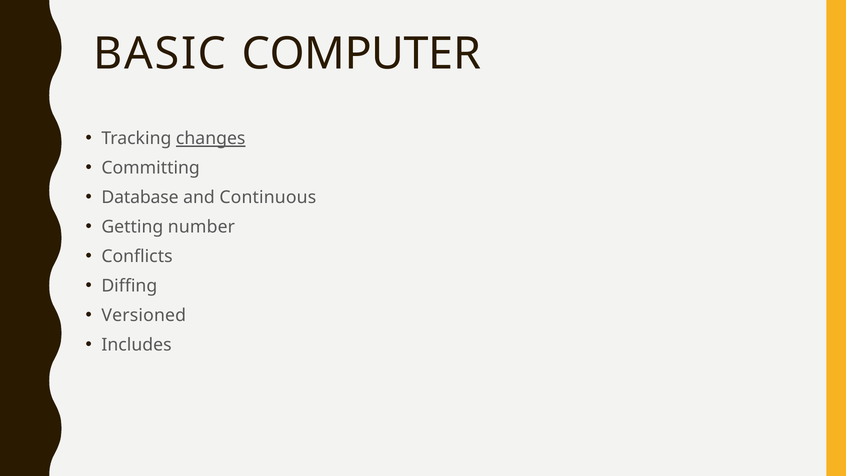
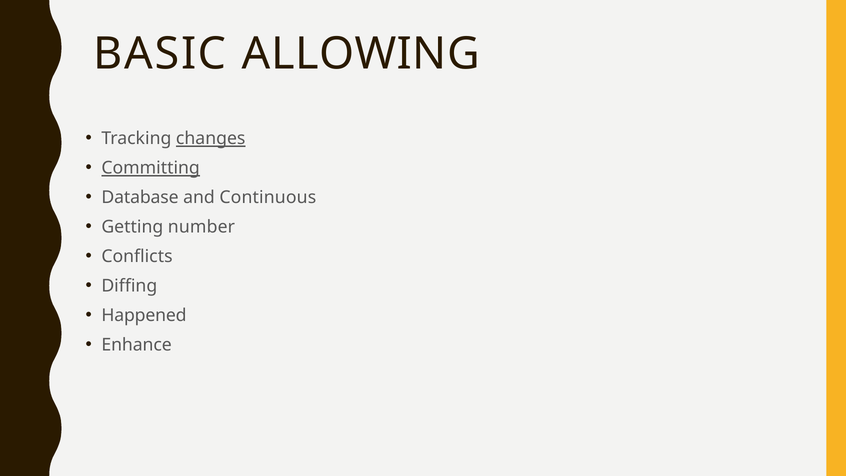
COMPUTER: COMPUTER -> ALLOWING
Committing underline: none -> present
Versioned: Versioned -> Happened
Includes: Includes -> Enhance
